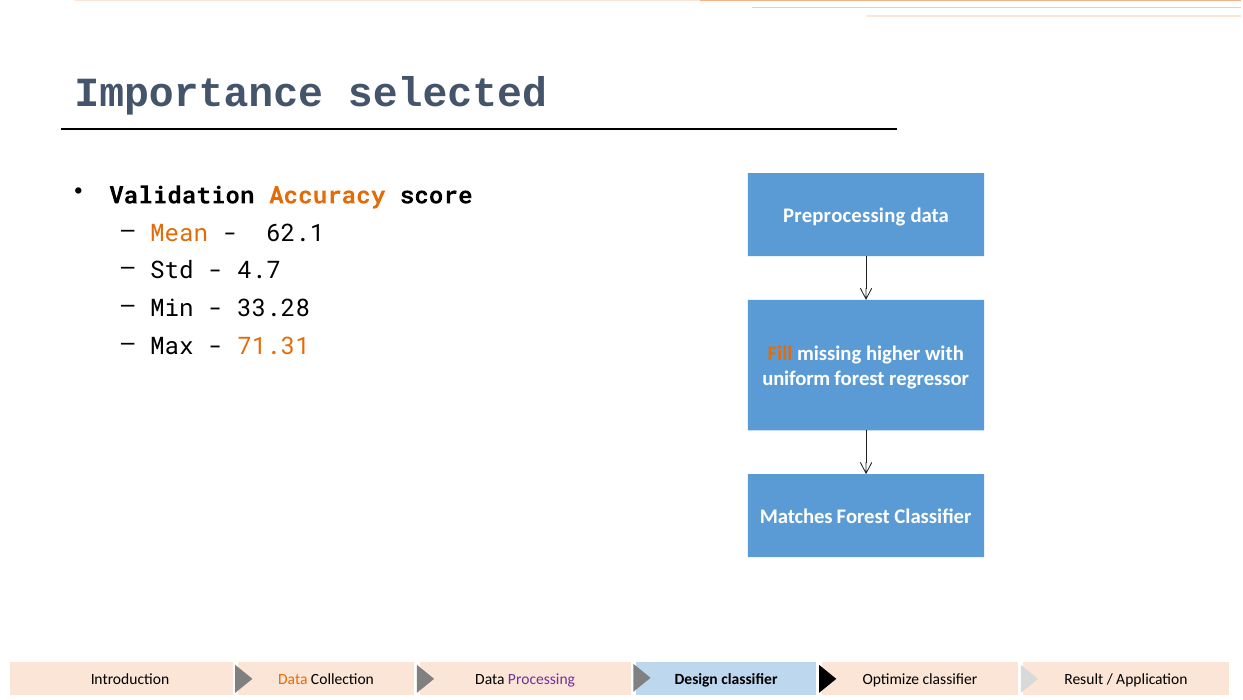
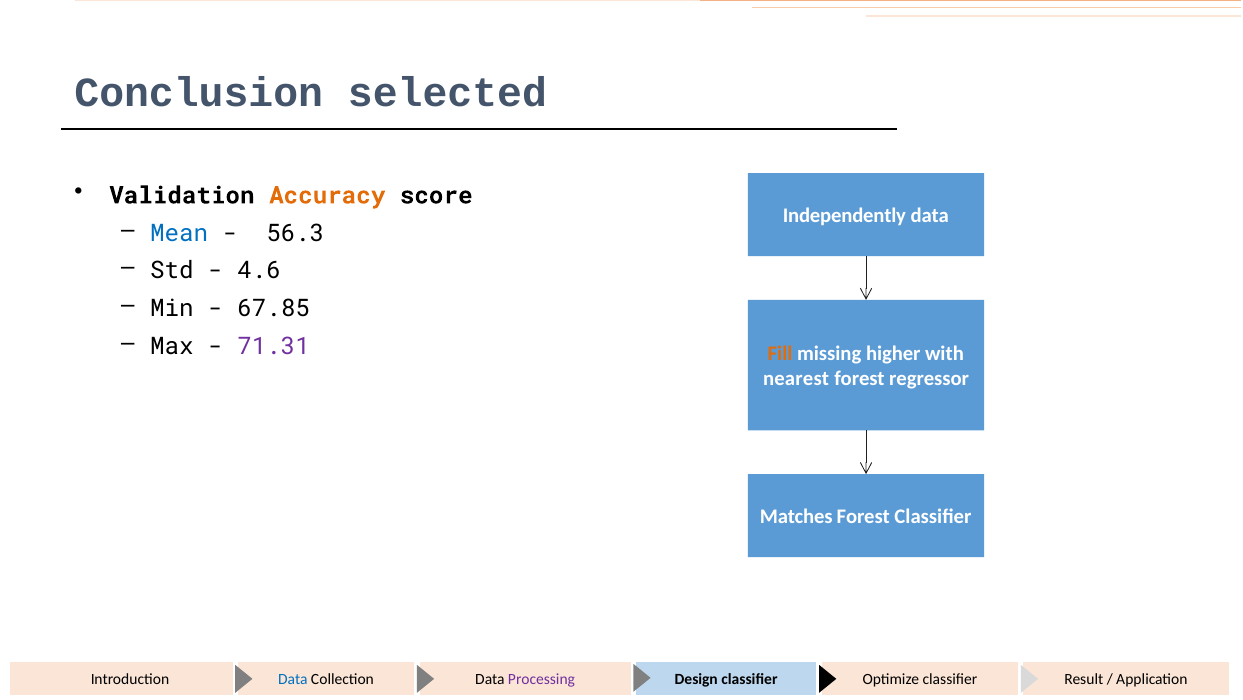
Importance: Importance -> Conclusion
Preprocessing: Preprocessing -> Independently
Mean colour: orange -> blue
62.1: 62.1 -> 56.3
4.7: 4.7 -> 4.6
33.28: 33.28 -> 67.85
71.31 colour: orange -> purple
uniform: uniform -> nearest
Data at (293, 679) colour: orange -> blue
